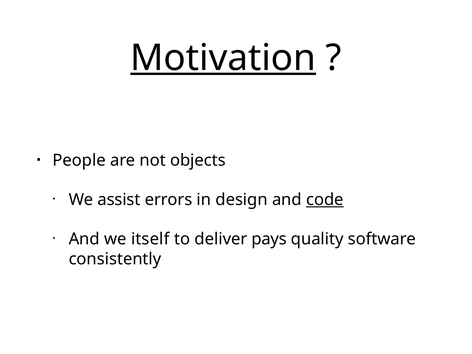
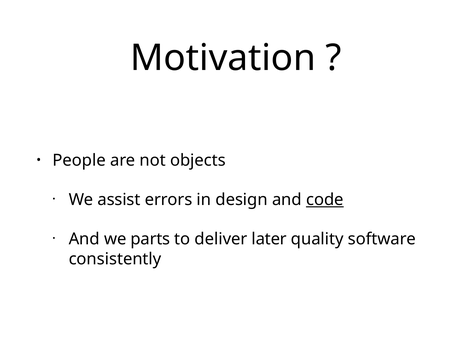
Motivation underline: present -> none
itself: itself -> parts
pays: pays -> later
